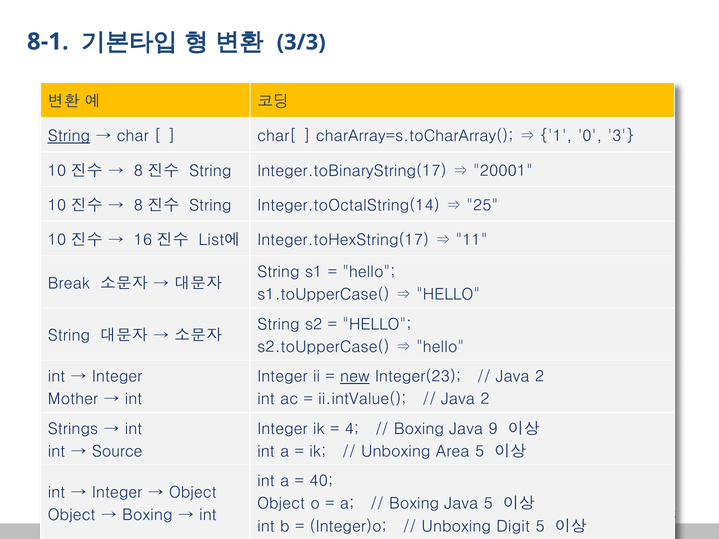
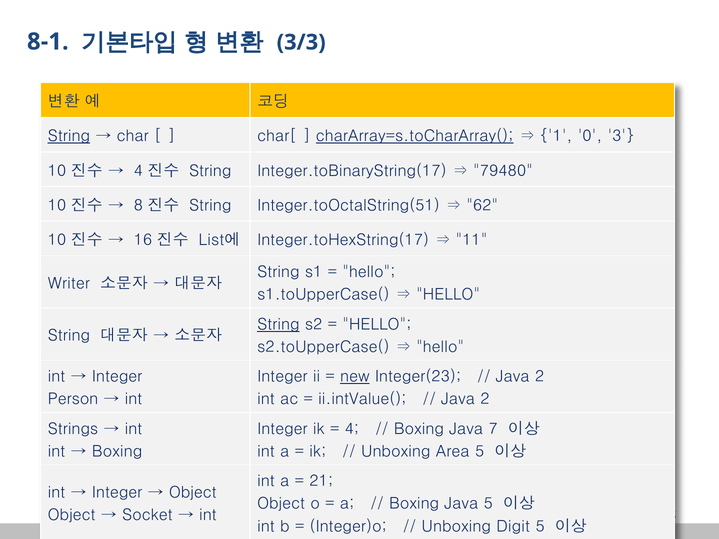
charArray=s.toCharArray( underline: none -> present
8 at (138, 171): 8 -> 4
20001: 20001 -> 79480
Integer.toOctalString(14: Integer.toOctalString(14 -> Integer.toOctalString(51
25: 25 -> 62
Break: Break -> Writer
String at (278, 325) underline: none -> present
Mother: Mother -> Person
9: 9 -> 7
Source at (117, 452): Source -> Boxing
40: 40 -> 21
Boxing at (147, 515): Boxing -> Socket
